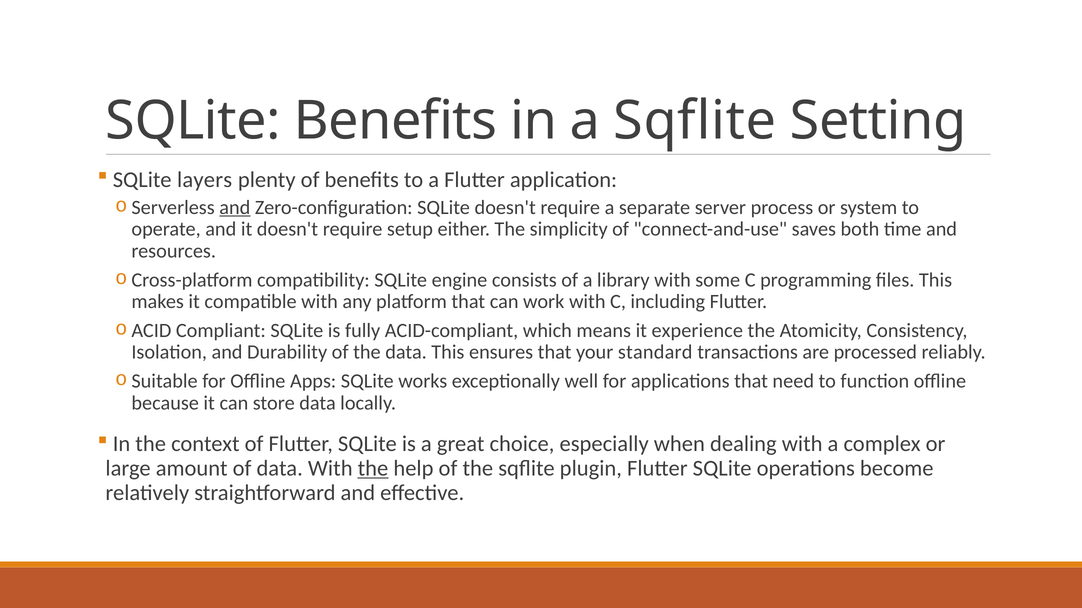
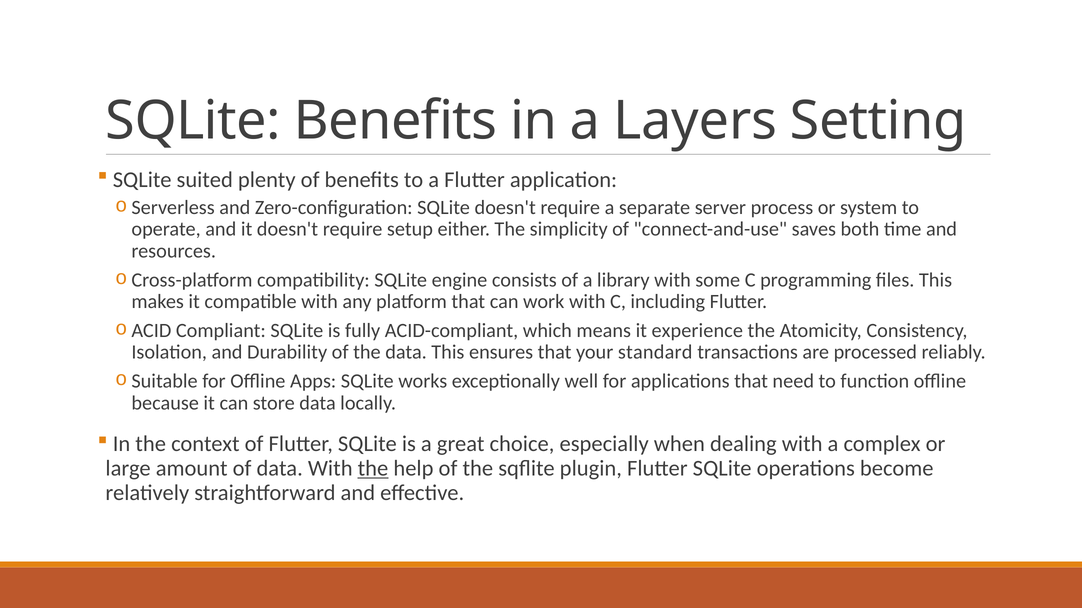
a Sqflite: Sqflite -> Layers
layers: layers -> suited
and at (235, 208) underline: present -> none
